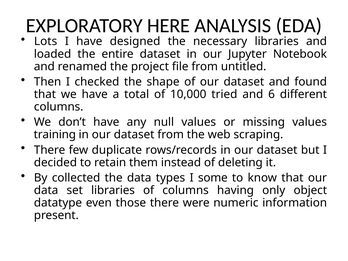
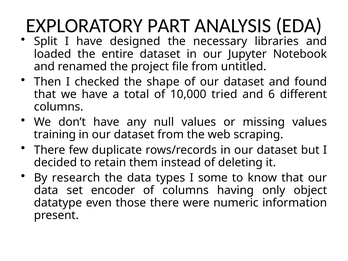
HERE: HERE -> PART
Lots: Lots -> Split
collected: collected -> research
set libraries: libraries -> encoder
